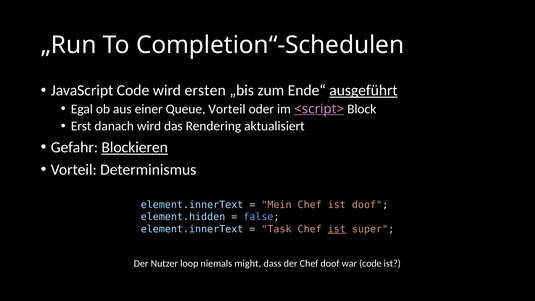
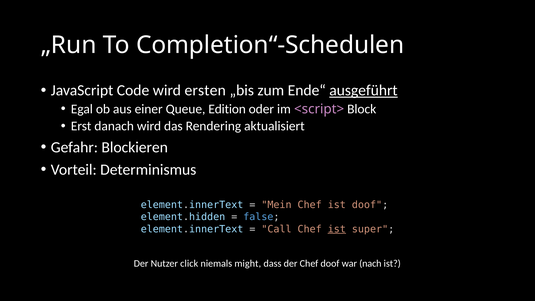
Queue Vorteil: Vorteil -> Edition
<script> underline: present -> none
Blockieren underline: present -> none
Task: Task -> Call
loop: loop -> click
war code: code -> nach
